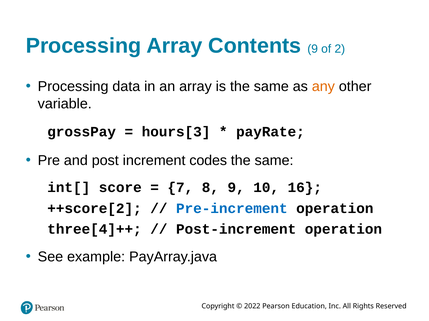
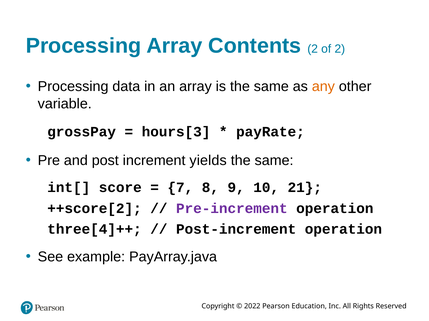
Contents 9: 9 -> 2
codes: codes -> yields
16: 16 -> 21
Pre-increment colour: blue -> purple
